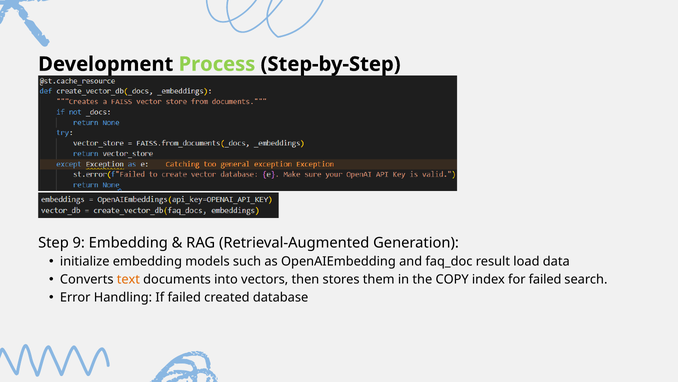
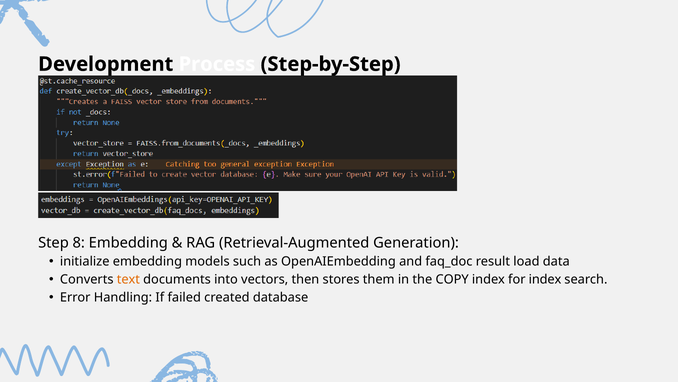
Process colour: light green -> white
9: 9 -> 8
for failed: failed -> index
